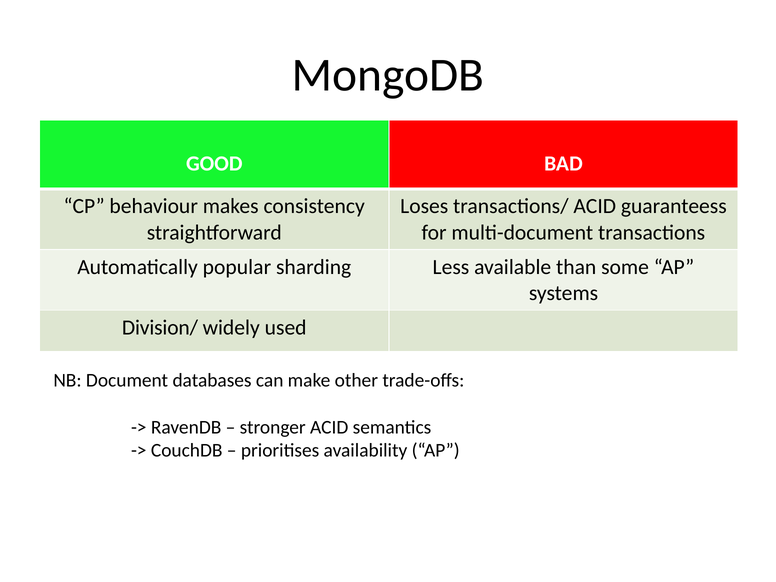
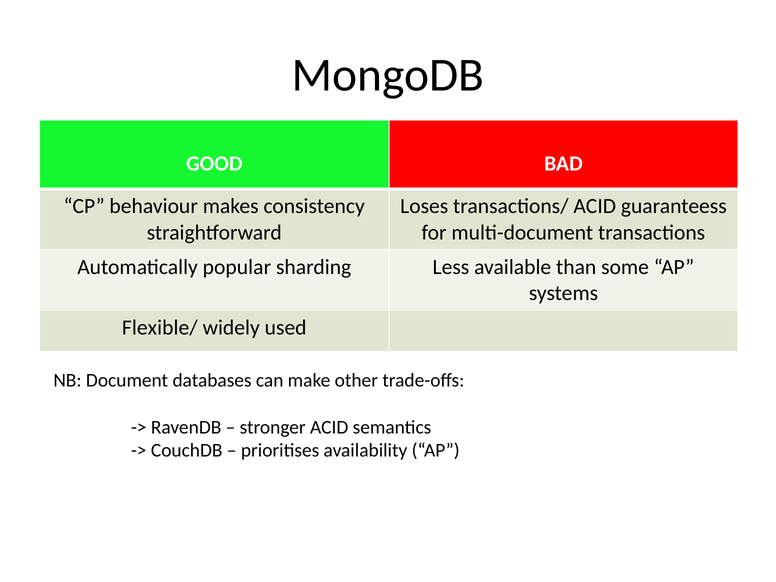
Division/: Division/ -> Flexible/
